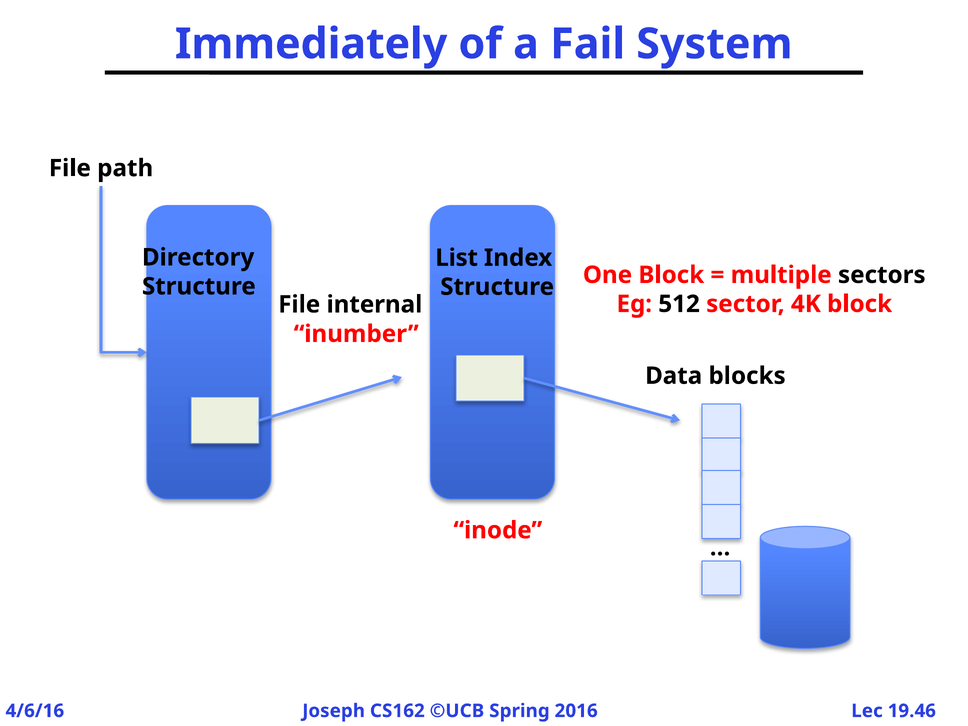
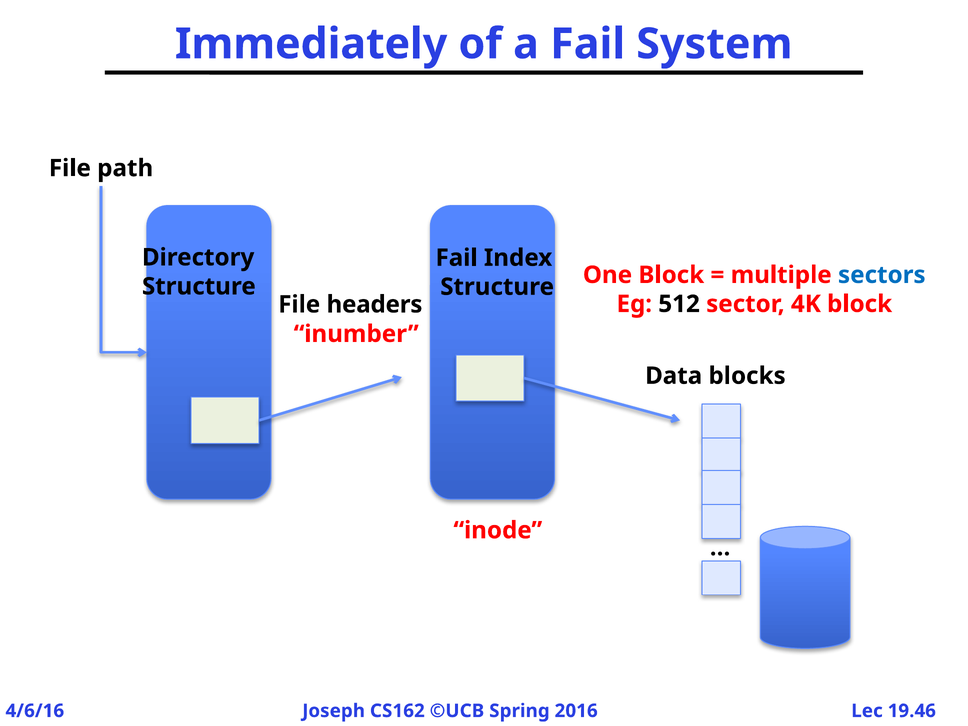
List at (457, 258): List -> Fail
sectors colour: black -> blue
internal: internal -> headers
